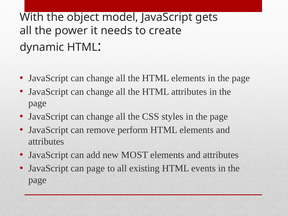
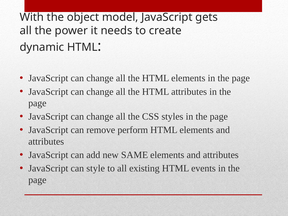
MOST: MOST -> SAME
can page: page -> style
